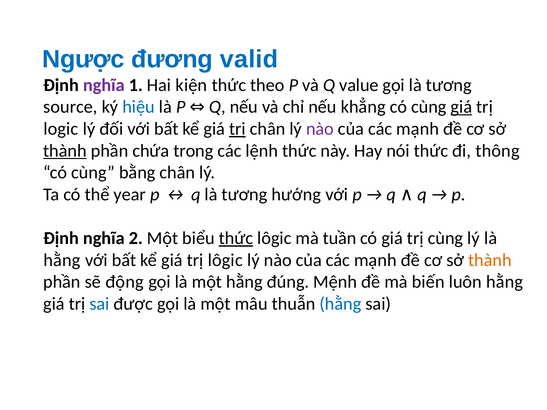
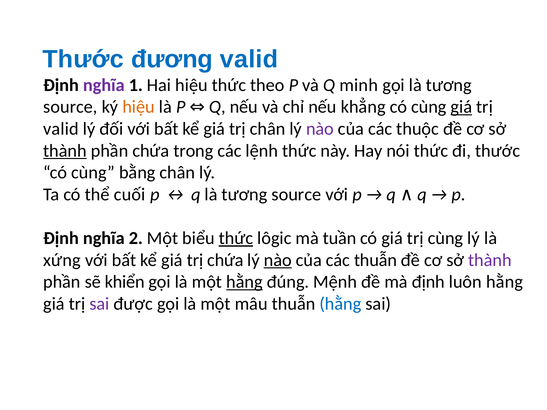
Ngược at (83, 59): Ngược -> Thước
Hai kiện: kiện -> hiệu
value: value -> minh
hiệu at (139, 107) colour: blue -> orange
logic at (61, 129): logic -> valid
trị at (237, 129) underline: present -> none
mạnh at (418, 129): mạnh -> thuộc
đi thông: thông -> thước
year: year -> cuối
q là tương hướng: hướng -> source
hằng at (62, 260): hằng -> xứng
trị lôgic: lôgic -> chứa
nào at (278, 260) underline: none -> present
mạnh at (375, 260): mạnh -> thuẫn
thành at (490, 260) colour: orange -> purple
động: động -> khiển
hằng at (244, 282) underline: none -> present
mà biến: biến -> định
sai at (99, 304) colour: blue -> purple
